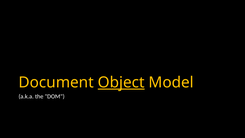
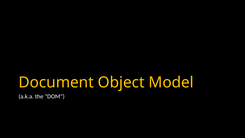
Object underline: present -> none
